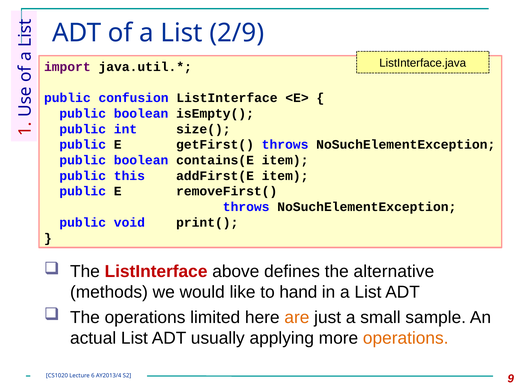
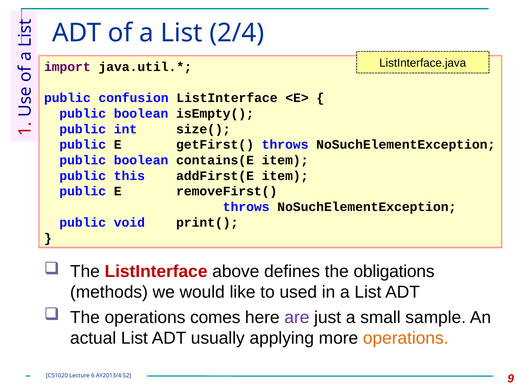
2/9: 2/9 -> 2/4
alternative: alternative -> obligations
hand: hand -> used
limited: limited -> comes
are colour: orange -> purple
